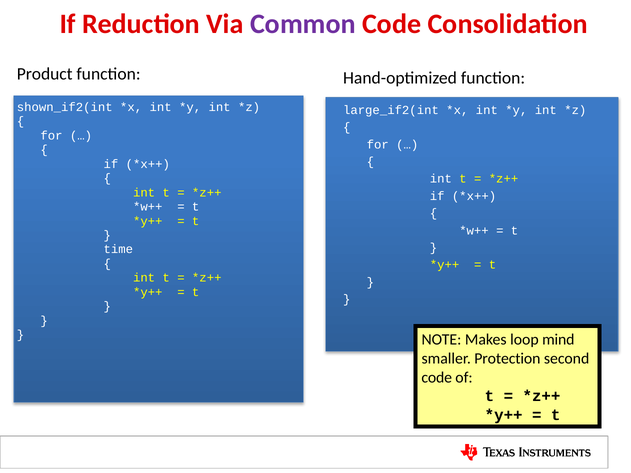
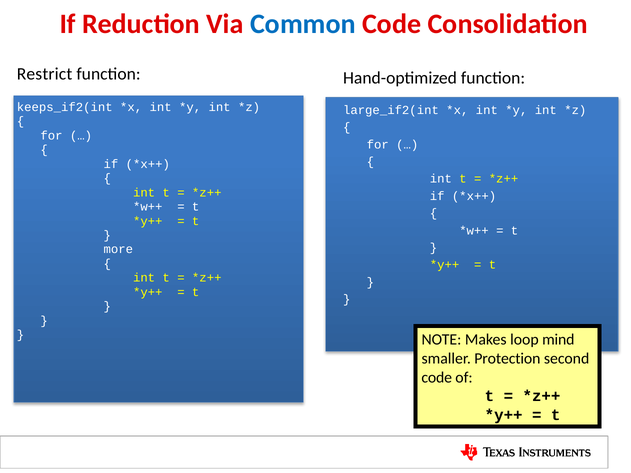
Common colour: purple -> blue
Product: Product -> Restrict
shown_if2(int: shown_if2(int -> keeps_if2(int
time: time -> more
